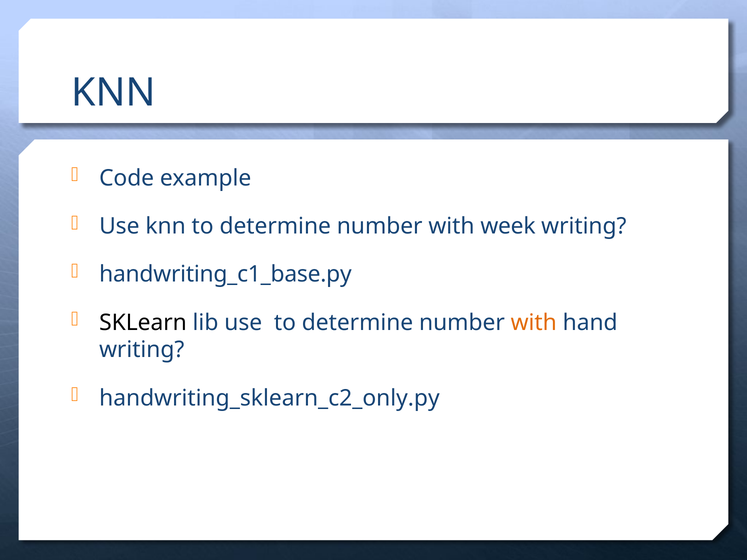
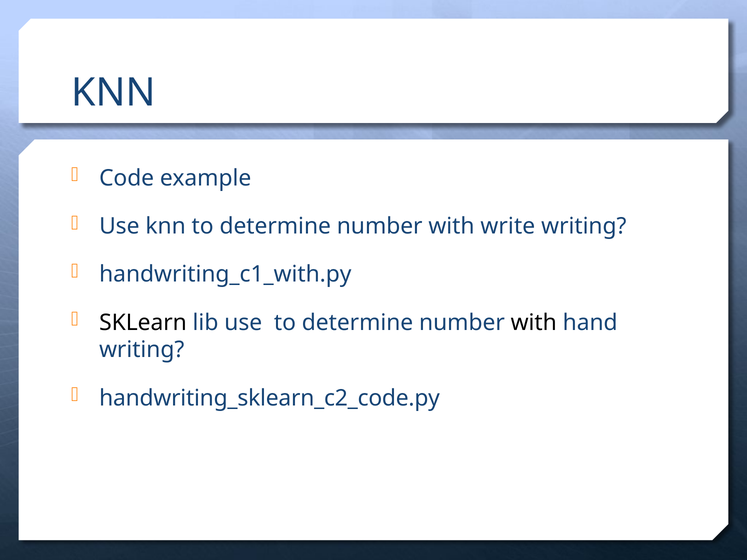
week: week -> write
handwriting_c1_base.py: handwriting_c1_base.py -> handwriting_c1_with.py
with at (534, 323) colour: orange -> black
handwriting_sklearn_c2_only.py: handwriting_sklearn_c2_only.py -> handwriting_sklearn_c2_code.py
